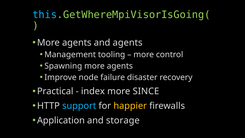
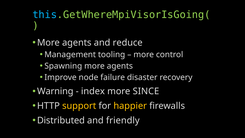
and agents: agents -> reduce
Practical: Practical -> Warning
support colour: light blue -> yellow
Application: Application -> Distributed
storage: storage -> friendly
